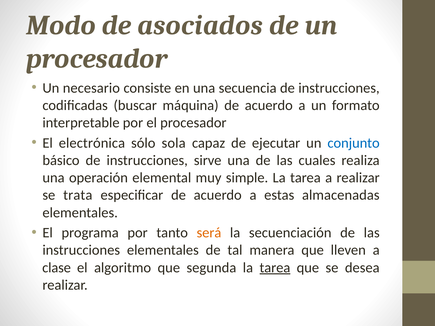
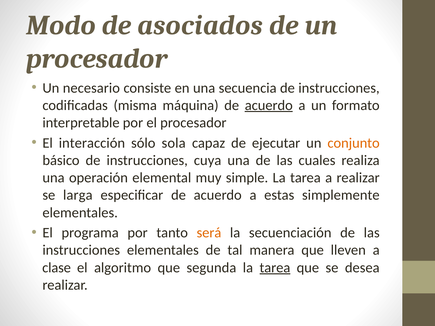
buscar: buscar -> misma
acuerdo at (269, 105) underline: none -> present
electrónica: electrónica -> interacción
conjunto colour: blue -> orange
sirve: sirve -> cuya
trata: trata -> larga
almacenadas: almacenadas -> simplemente
